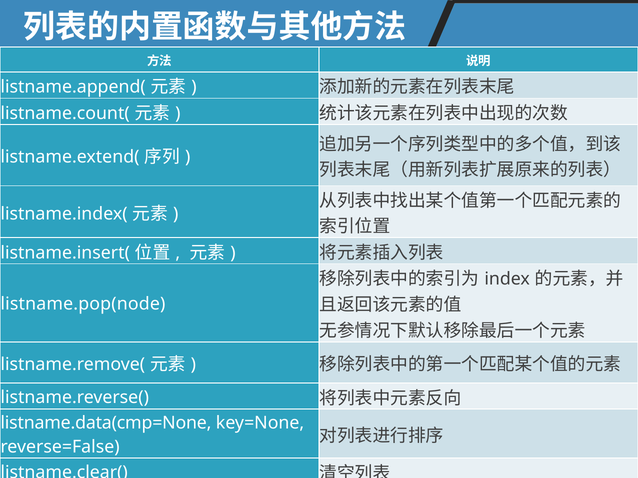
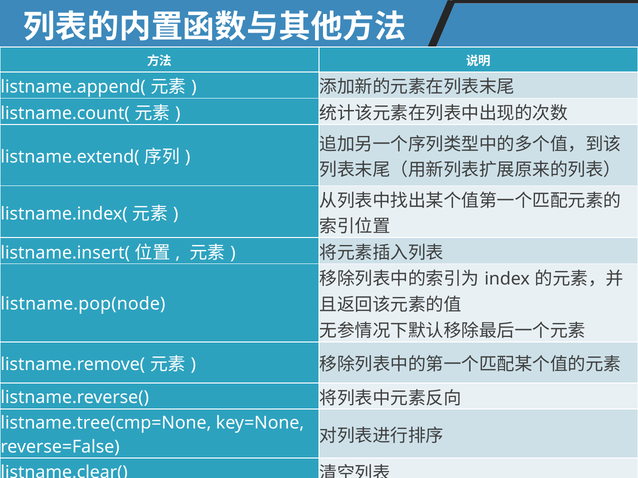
listname.data(cmp=None: listname.data(cmp=None -> listname.tree(cmp=None
